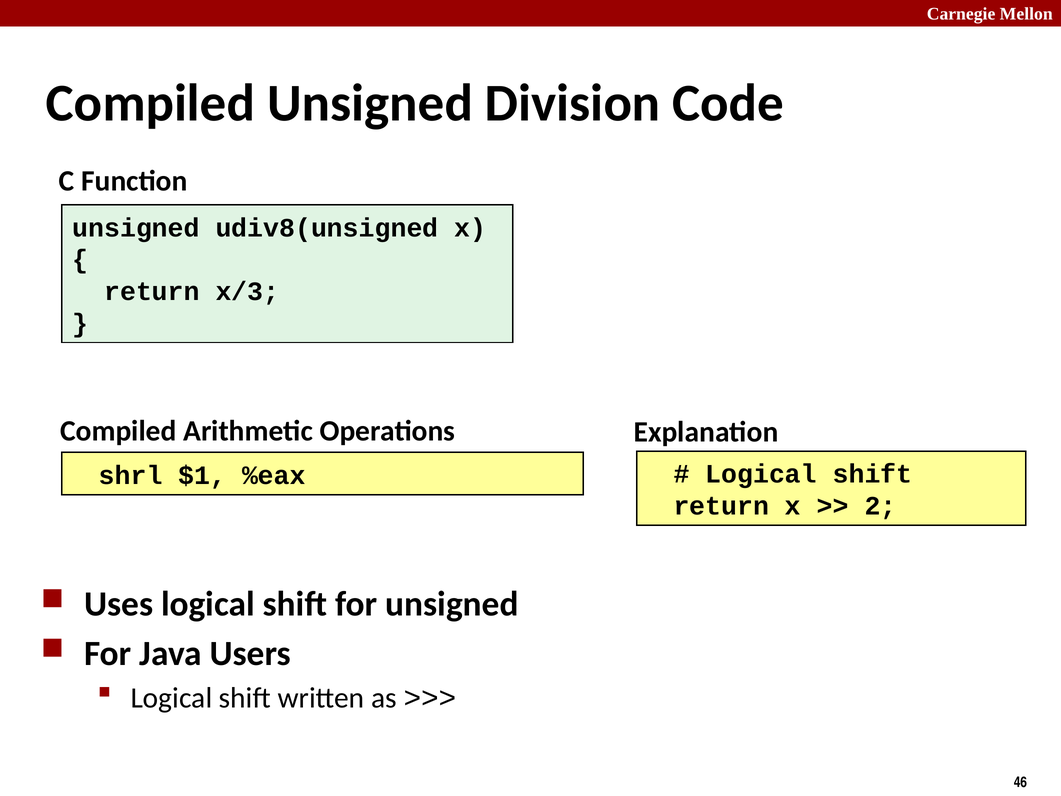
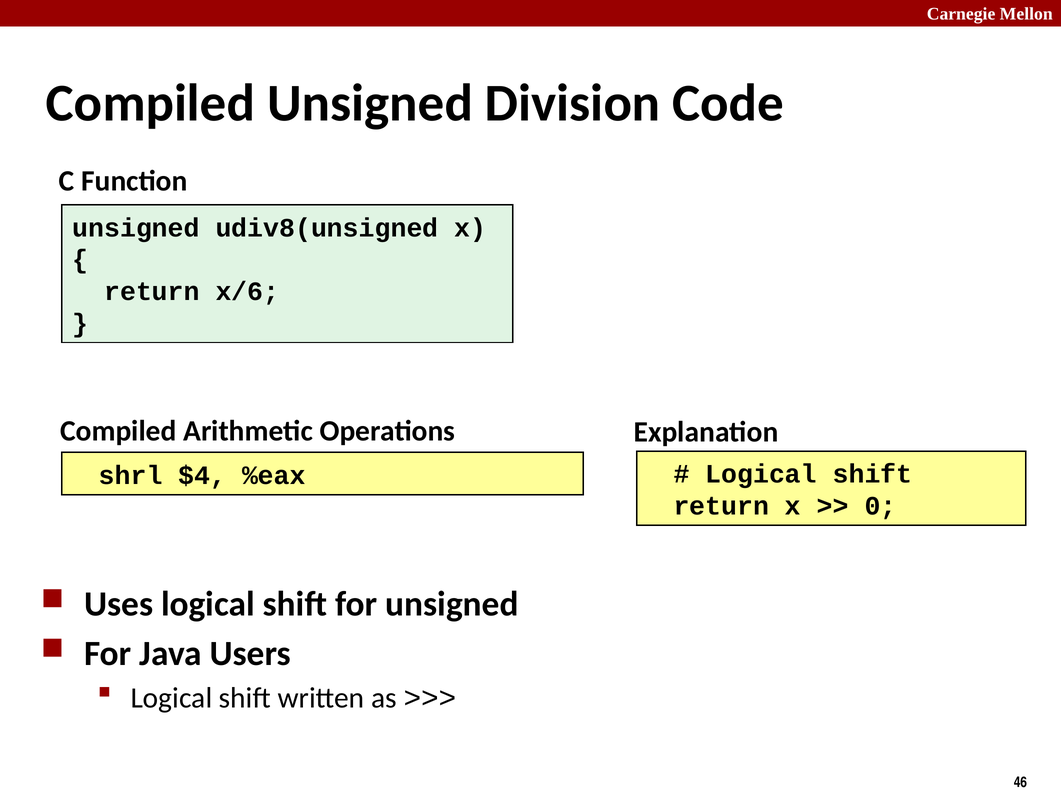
x/3: x/3 -> x/6
$1: $1 -> $4
2: 2 -> 0
